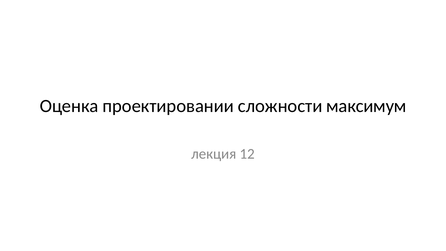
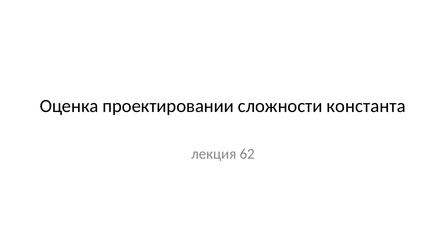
максимум: максимум -> константа
12: 12 -> 62
